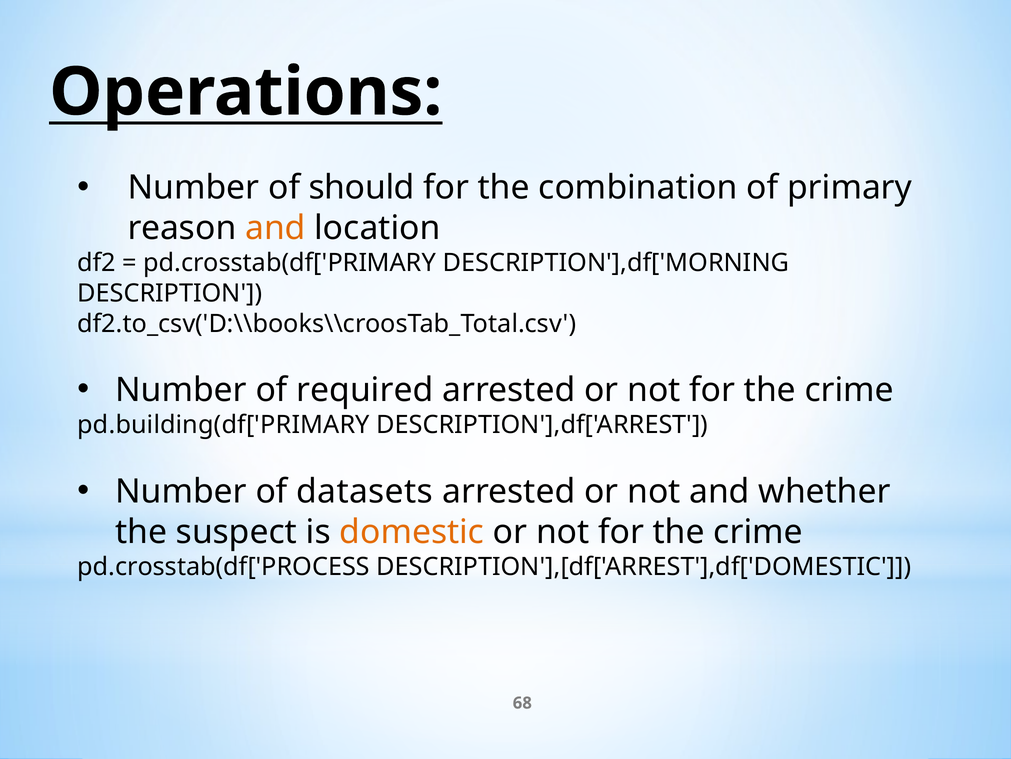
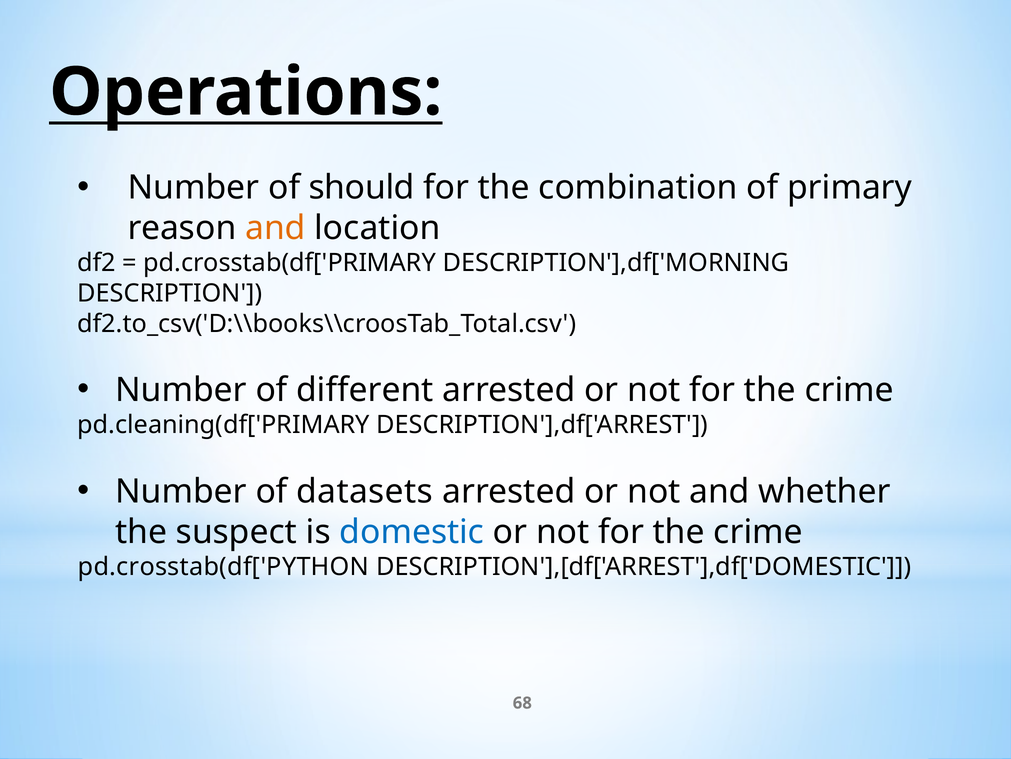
required: required -> different
pd.building(df['PRIMARY: pd.building(df['PRIMARY -> pd.cleaning(df['PRIMARY
domestic colour: orange -> blue
pd.crosstab(df['PROCESS: pd.crosstab(df['PROCESS -> pd.crosstab(df['PYTHON
